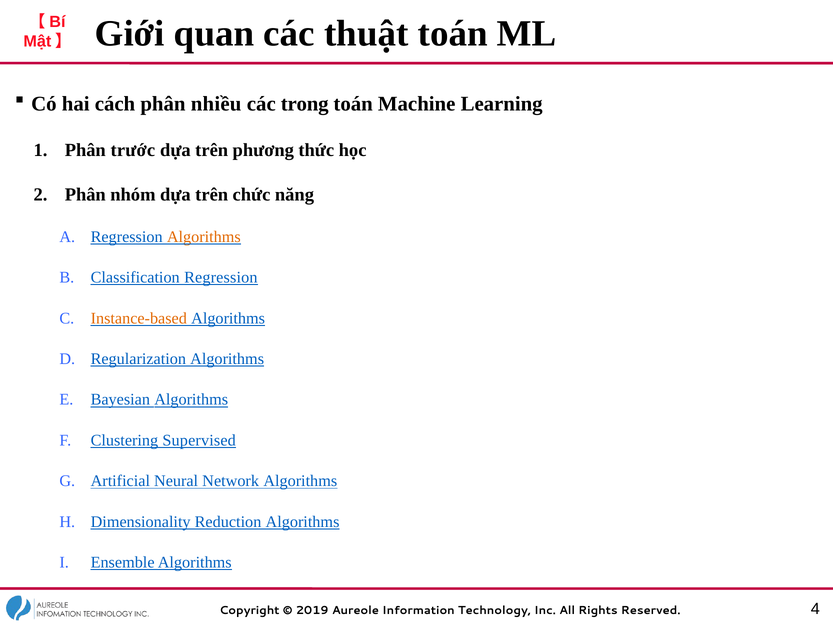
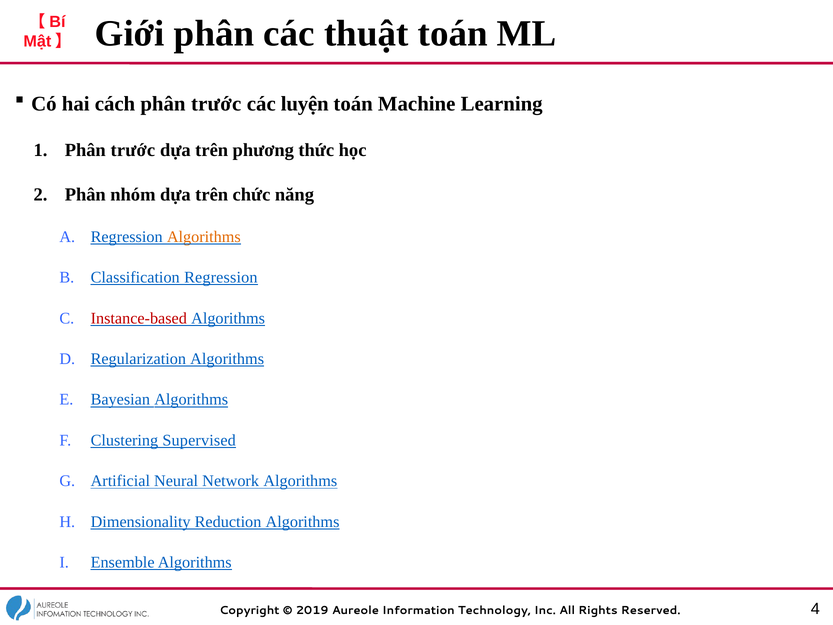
Giới quan: quan -> phân
cách phân nhiều: nhiều -> trước
trong: trong -> luyện
Instance-based colour: orange -> red
